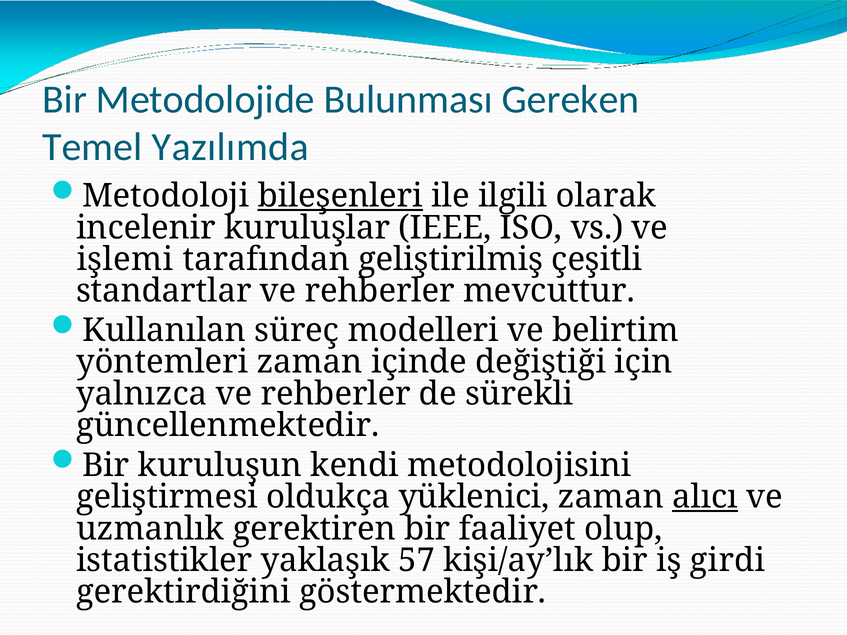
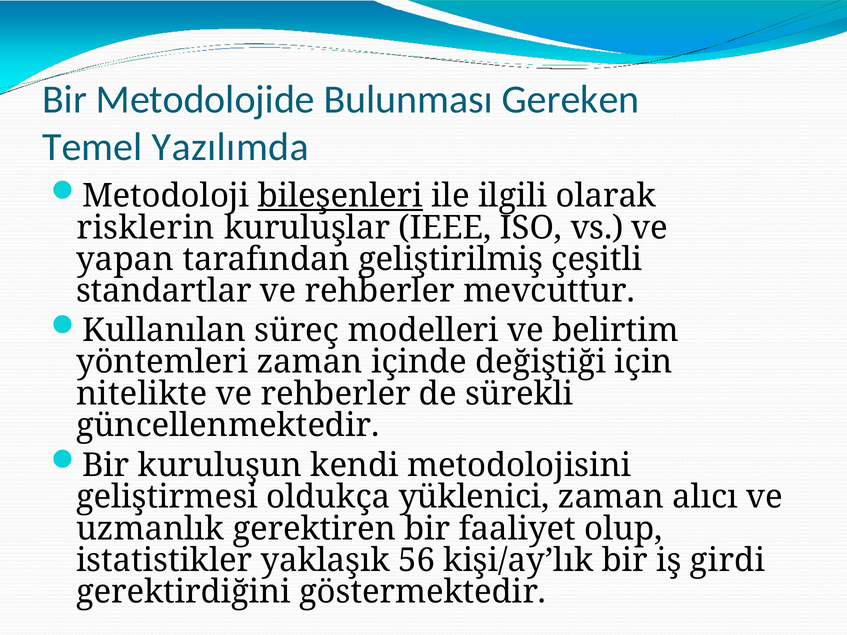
incelenir: incelenir -> risklerin
işlemi: işlemi -> yapan
yalnızca: yalnızca -> nitelikte
alıcı underline: present -> none
57: 57 -> 56
